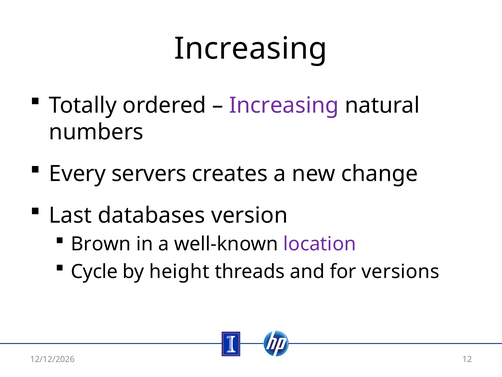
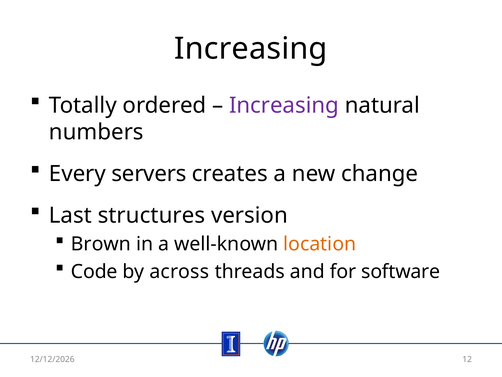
databases: databases -> structures
location colour: purple -> orange
Cycle: Cycle -> Code
height: height -> across
versions: versions -> software
